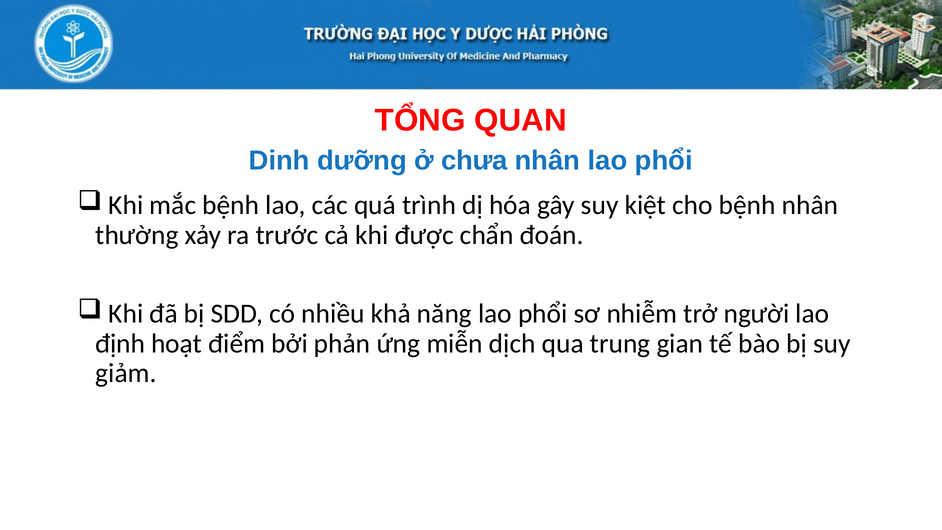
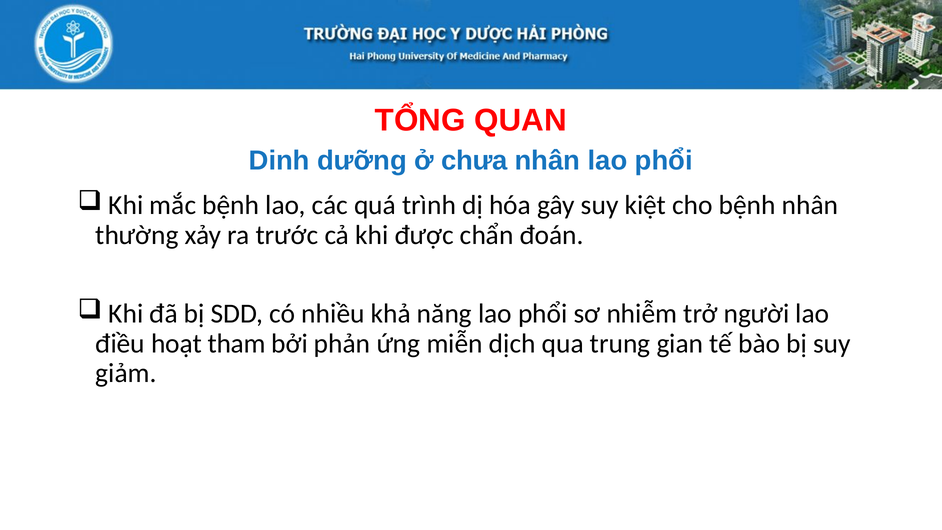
định: định -> điều
điểm: điểm -> tham
